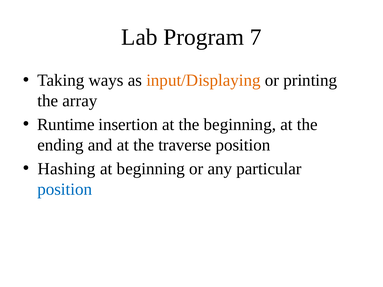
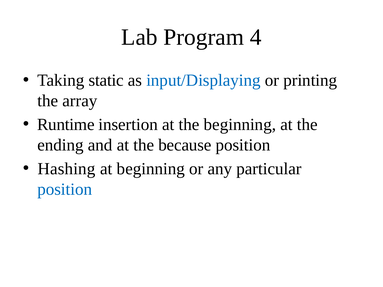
7: 7 -> 4
ways: ways -> static
input/Displaying colour: orange -> blue
traverse: traverse -> because
